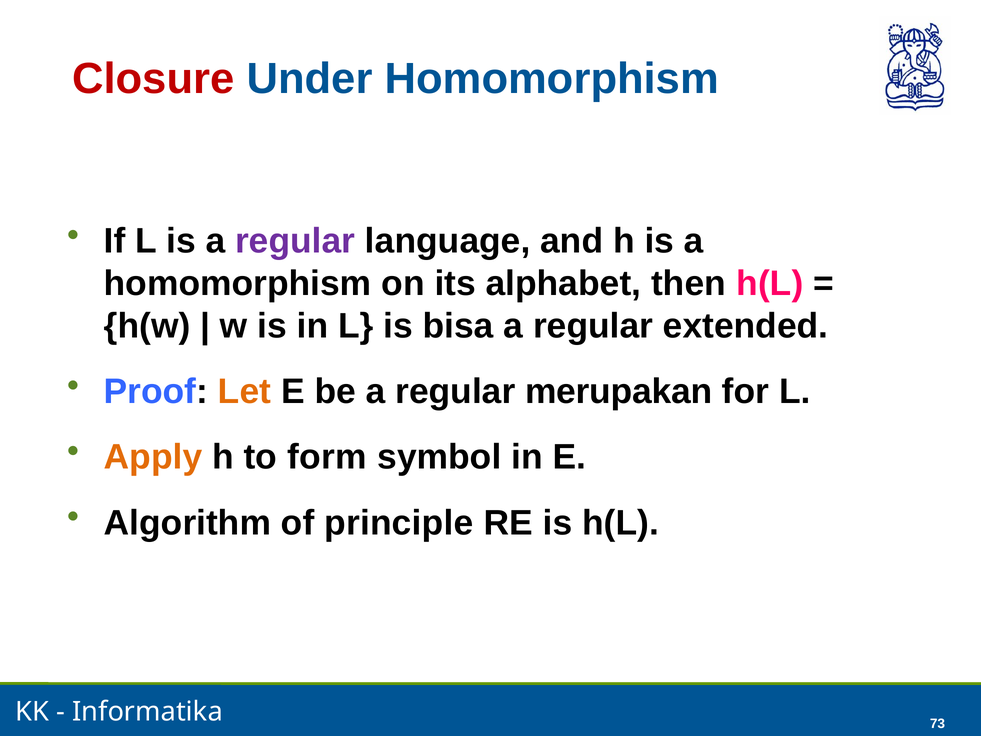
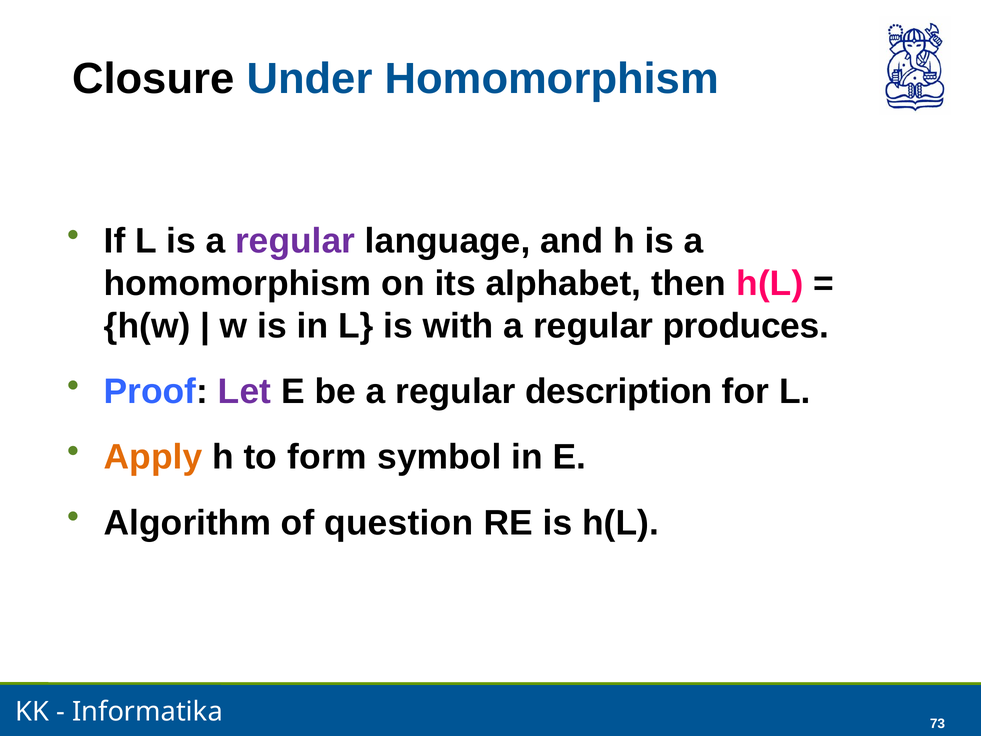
Closure colour: red -> black
bisa: bisa -> with
extended: extended -> produces
Let colour: orange -> purple
merupakan: merupakan -> description
principle: principle -> question
